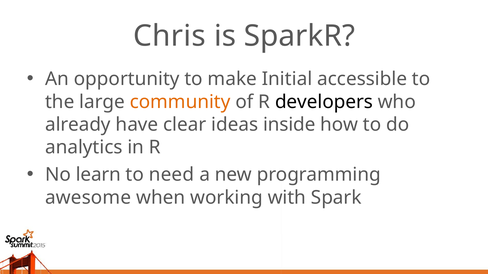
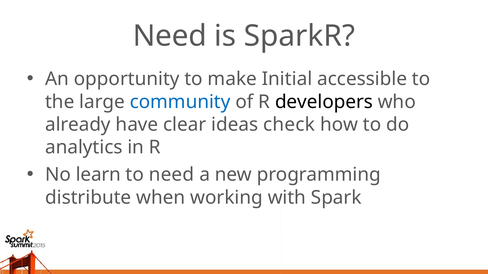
Chris at (169, 36): Chris -> Need
community colour: orange -> blue
inside: inside -> check
awesome: awesome -> distribute
